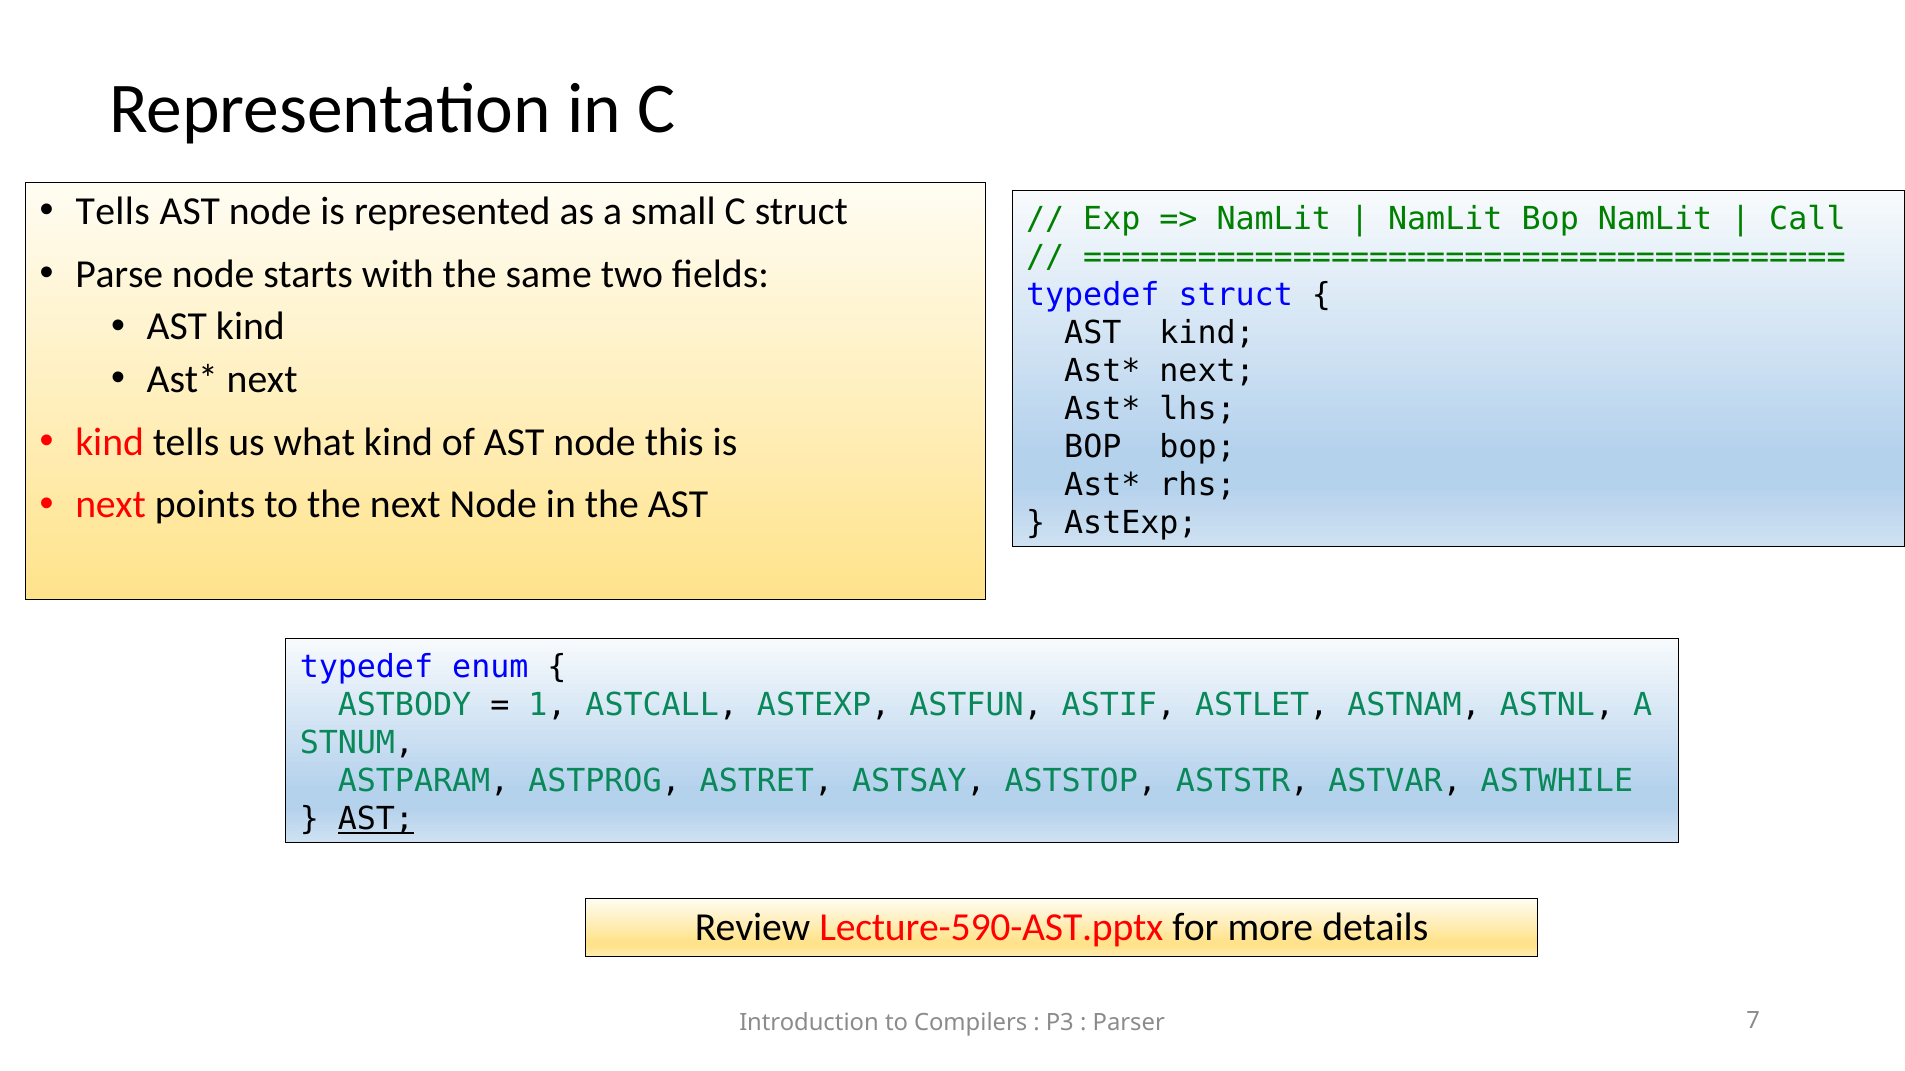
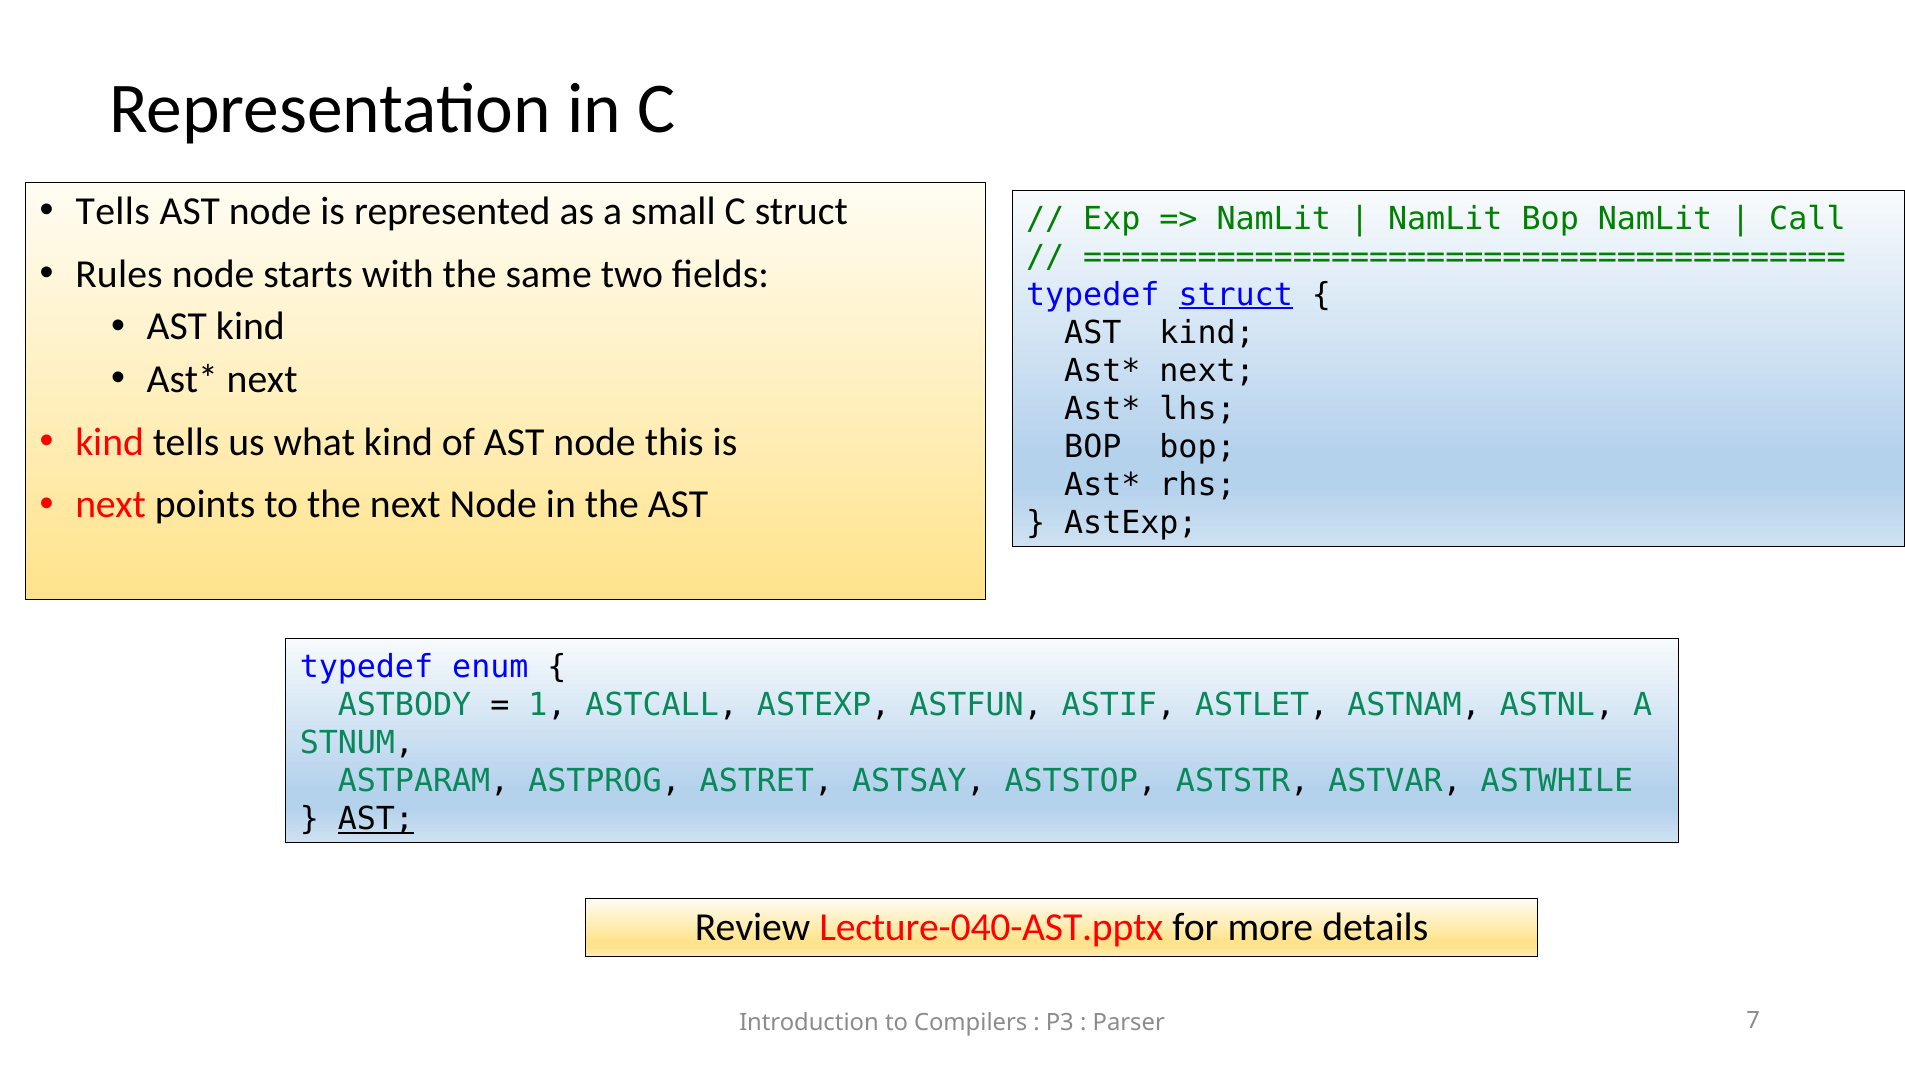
Parse: Parse -> Rules
struct at (1236, 295) underline: none -> present
Lecture-590-AST.pptx: Lecture-590-AST.pptx -> Lecture-040-AST.pptx
